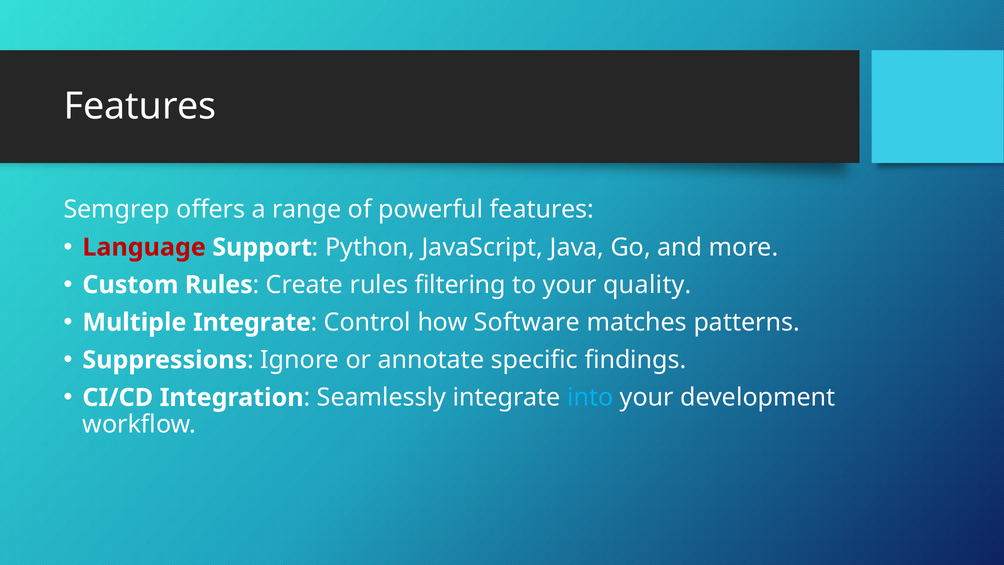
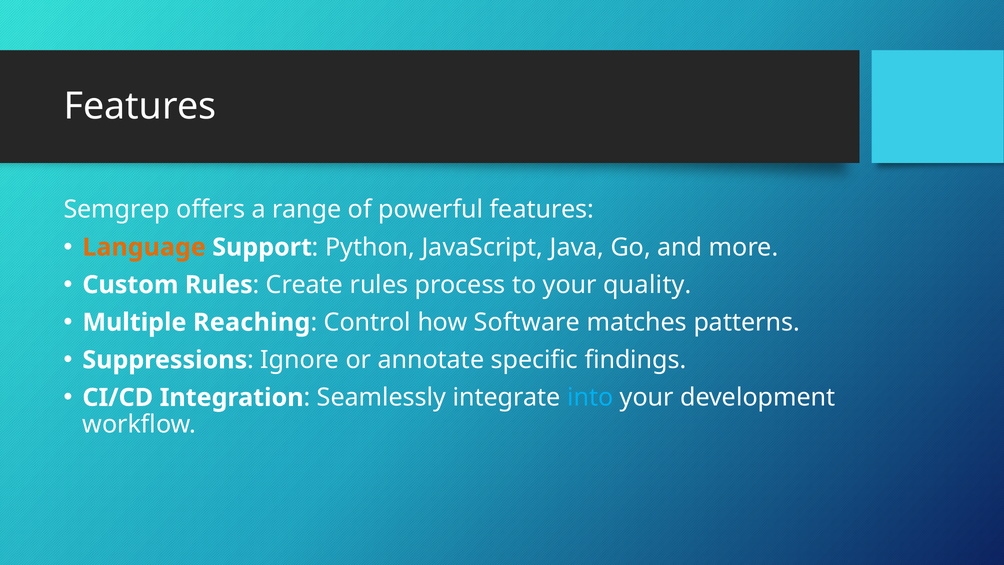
Language colour: red -> orange
filtering: filtering -> process
Multiple Integrate: Integrate -> Reaching
